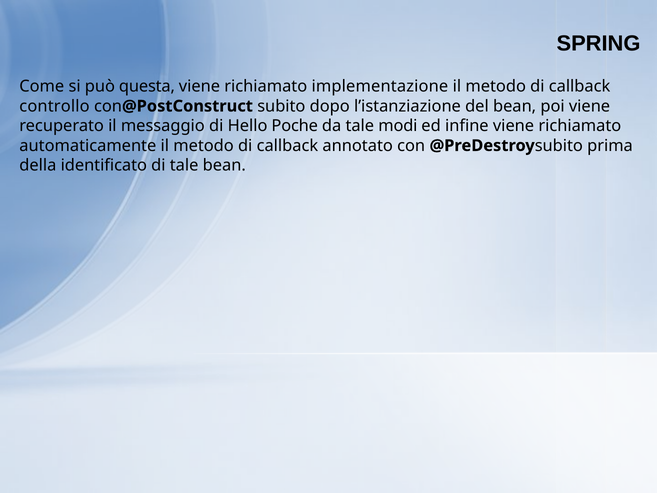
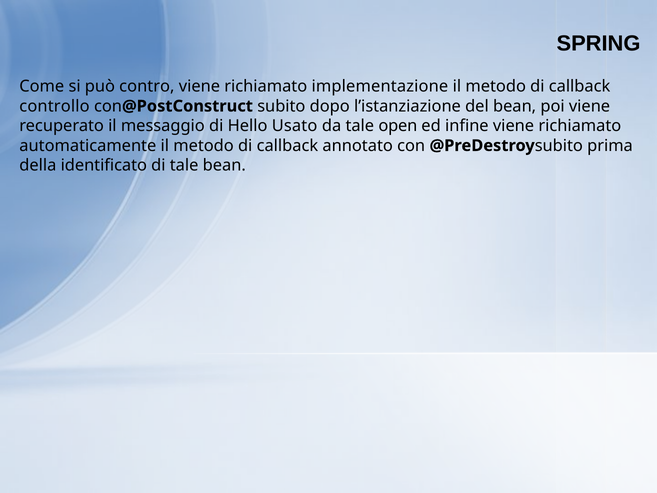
questa: questa -> contro
Poche: Poche -> Usato
modi: modi -> open
